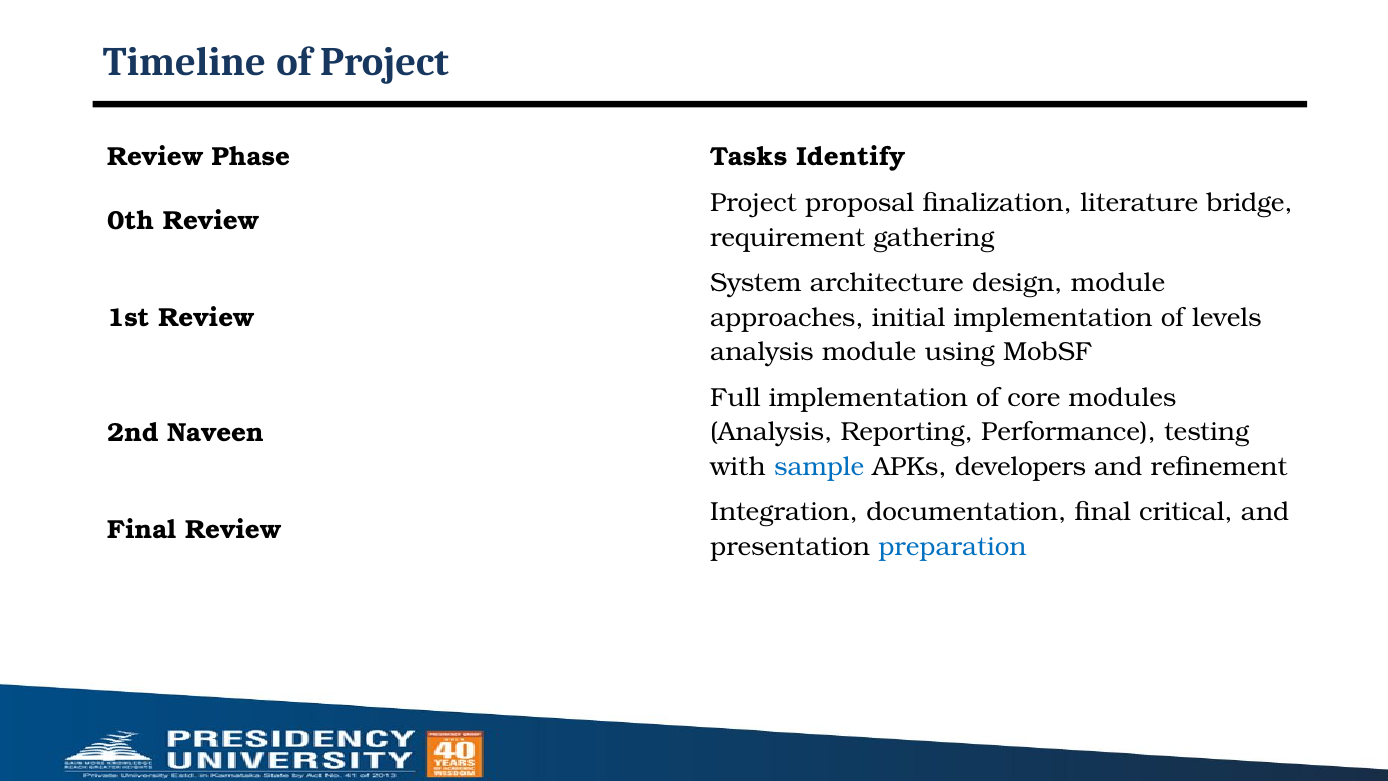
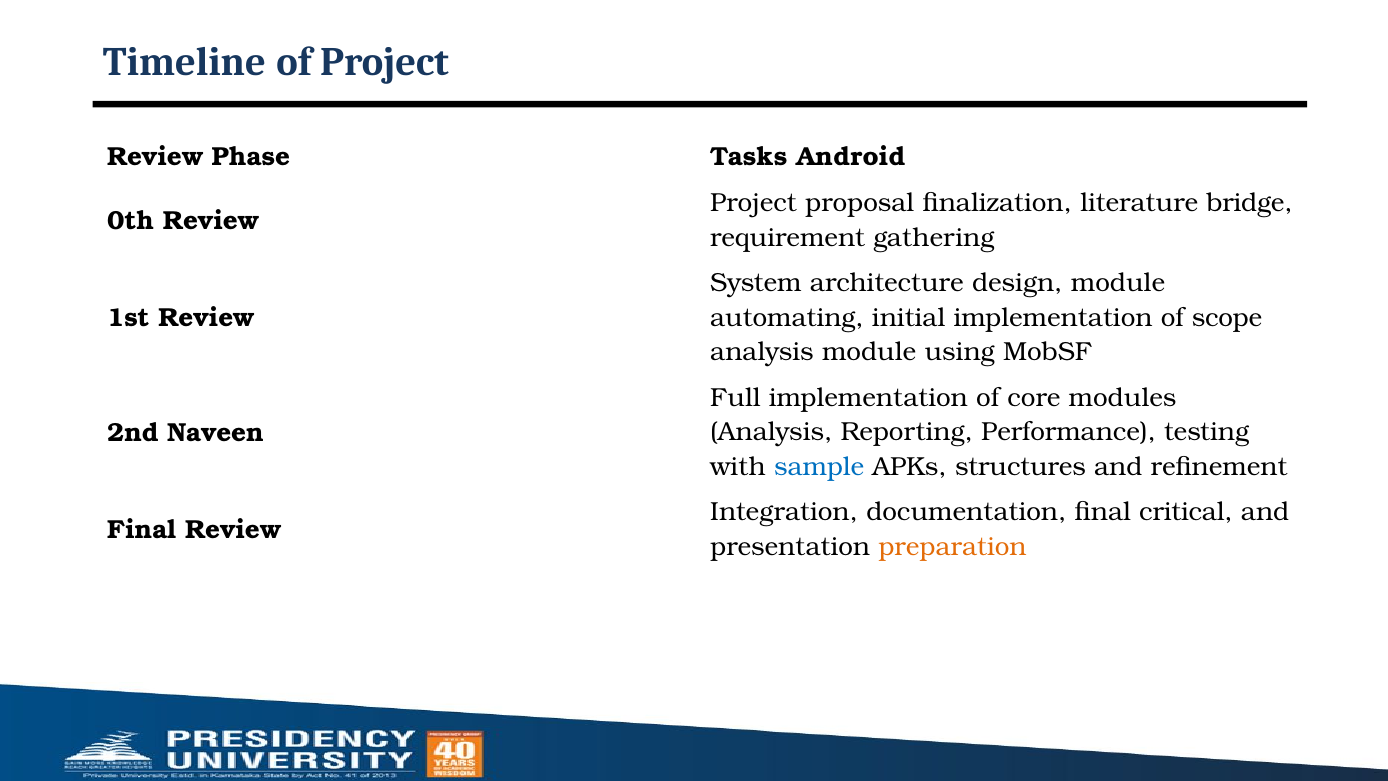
Identify: Identify -> Android
approaches: approaches -> automating
levels: levels -> scope
developers: developers -> structures
preparation colour: blue -> orange
